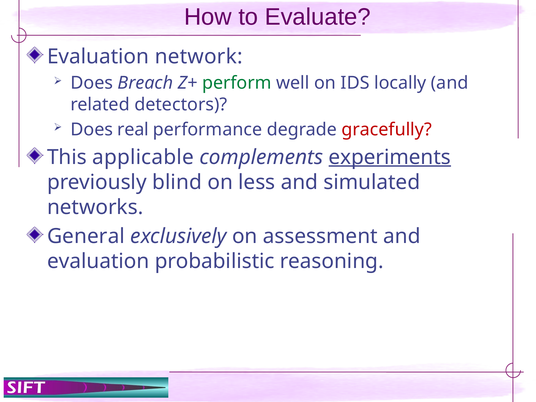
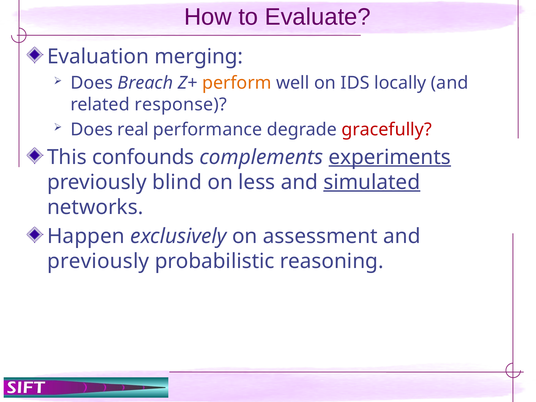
network: network -> merging
perform colour: green -> orange
detectors: detectors -> response
applicable: applicable -> confounds
simulated underline: none -> present
General: General -> Happen
evaluation at (98, 261): evaluation -> previously
